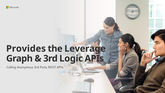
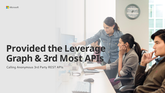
Provides: Provides -> Provided
Logic: Logic -> Most
